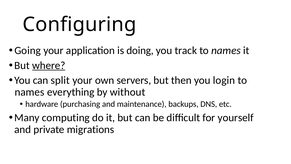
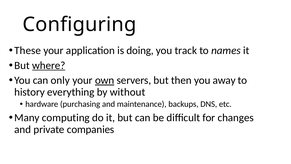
Going: Going -> These
split: split -> only
own underline: none -> present
login: login -> away
names at (30, 92): names -> history
yourself: yourself -> changes
migrations: migrations -> companies
